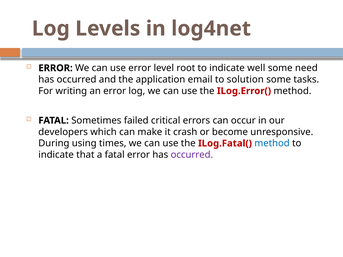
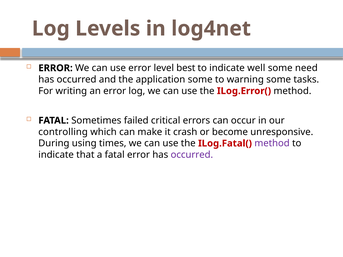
root: root -> best
application email: email -> some
solution: solution -> warning
developers: developers -> controlling
method at (272, 143) colour: blue -> purple
